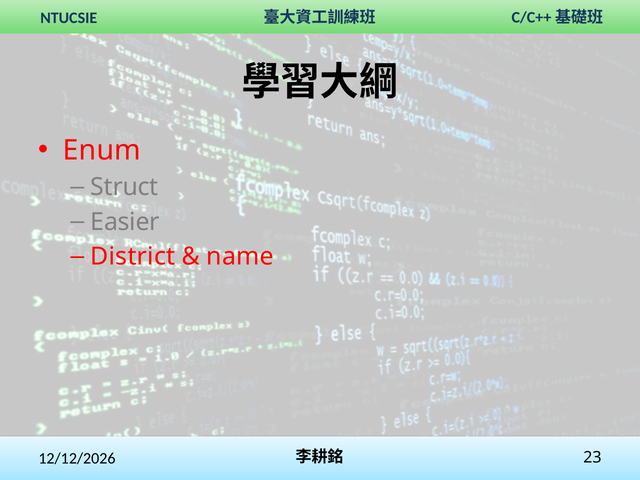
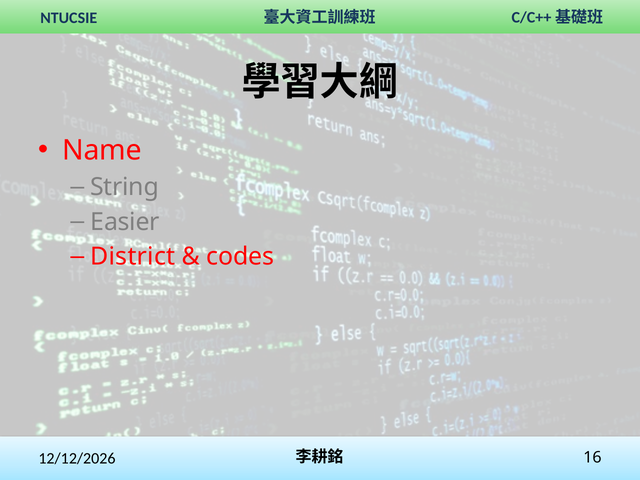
Enum: Enum -> Name
Struct: Struct -> String
name: name -> codes
23: 23 -> 16
